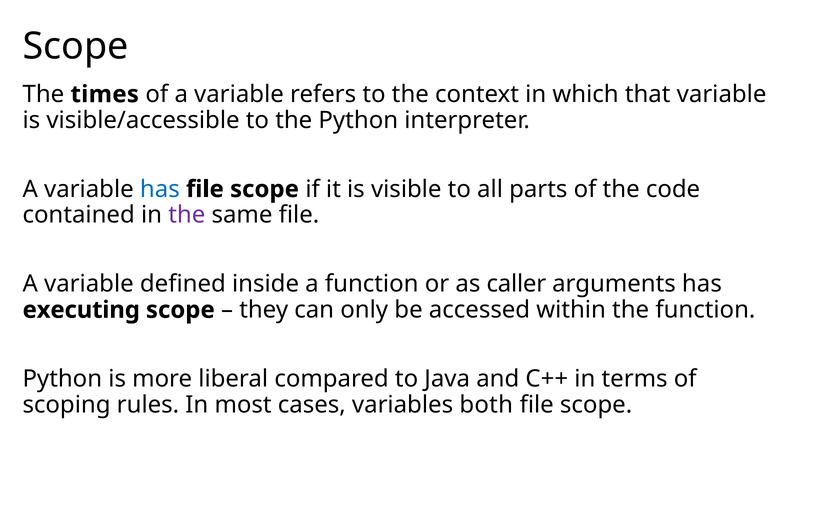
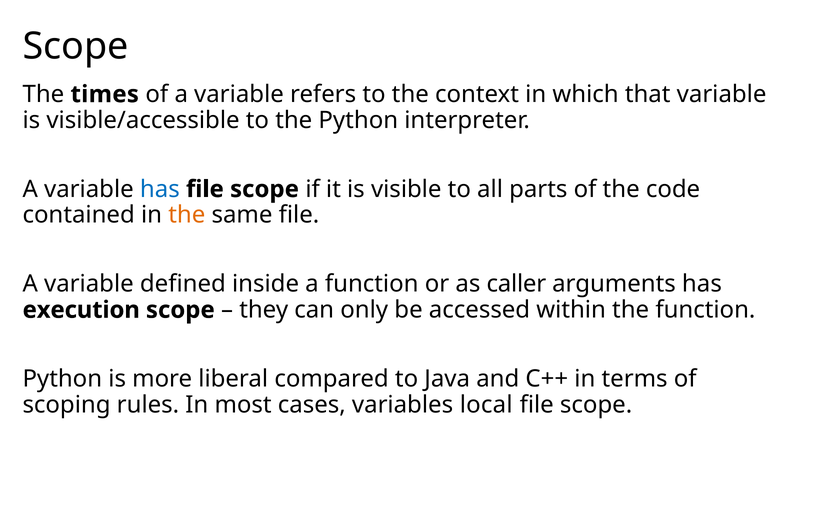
the at (187, 215) colour: purple -> orange
executing: executing -> execution
both: both -> local
